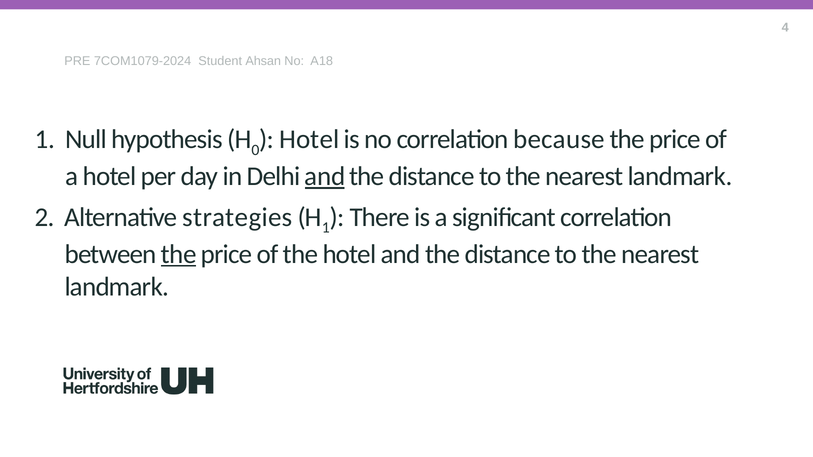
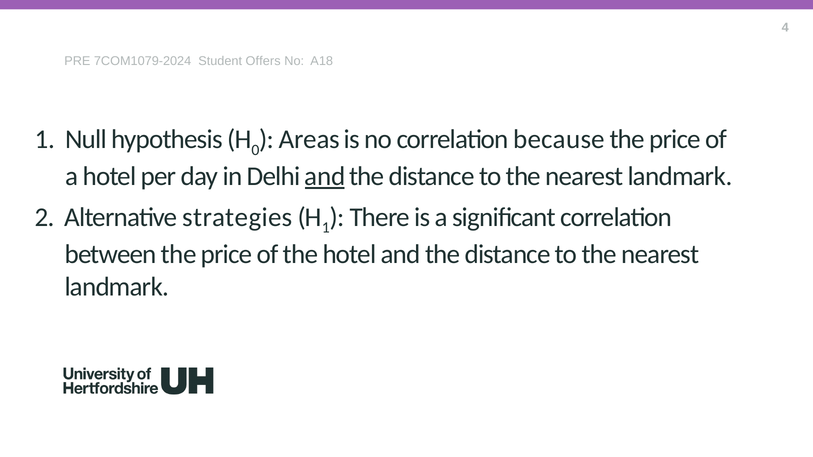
Ahsan: Ahsan -> Offers
Hotel at (309, 139): Hotel -> Areas
the at (179, 254) underline: present -> none
